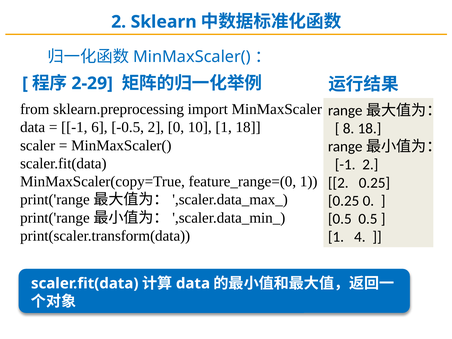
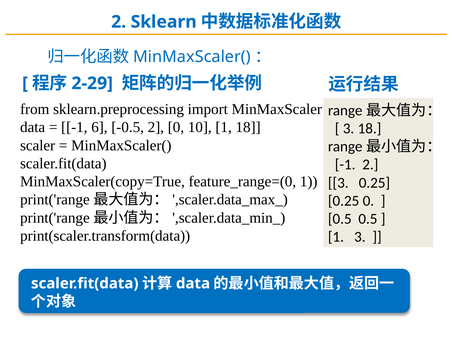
8 at (349, 129): 8 -> 3
2 at (338, 183): 2 -> 3
1 4: 4 -> 3
